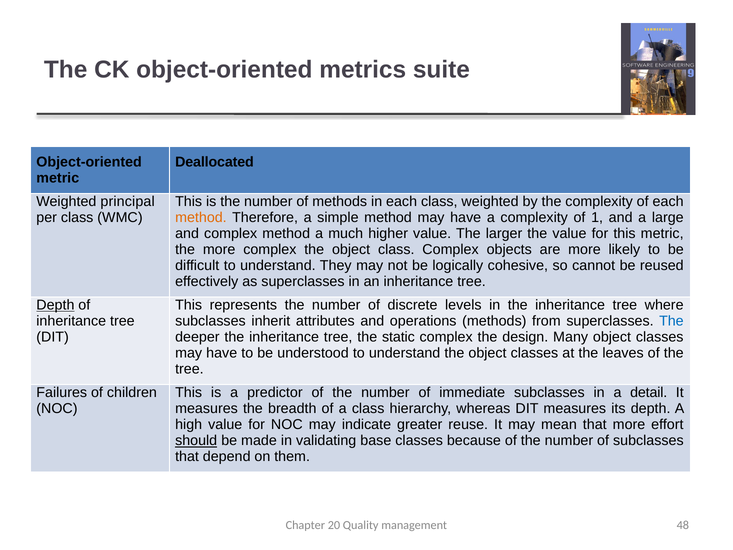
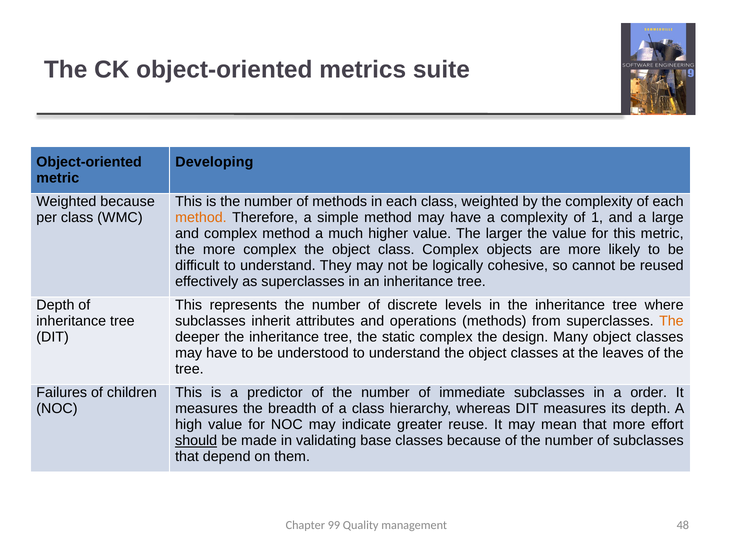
Deallocated: Deallocated -> Developing
Weighted principal: principal -> because
Depth at (55, 305) underline: present -> none
The at (671, 321) colour: blue -> orange
detail: detail -> order
20: 20 -> 99
